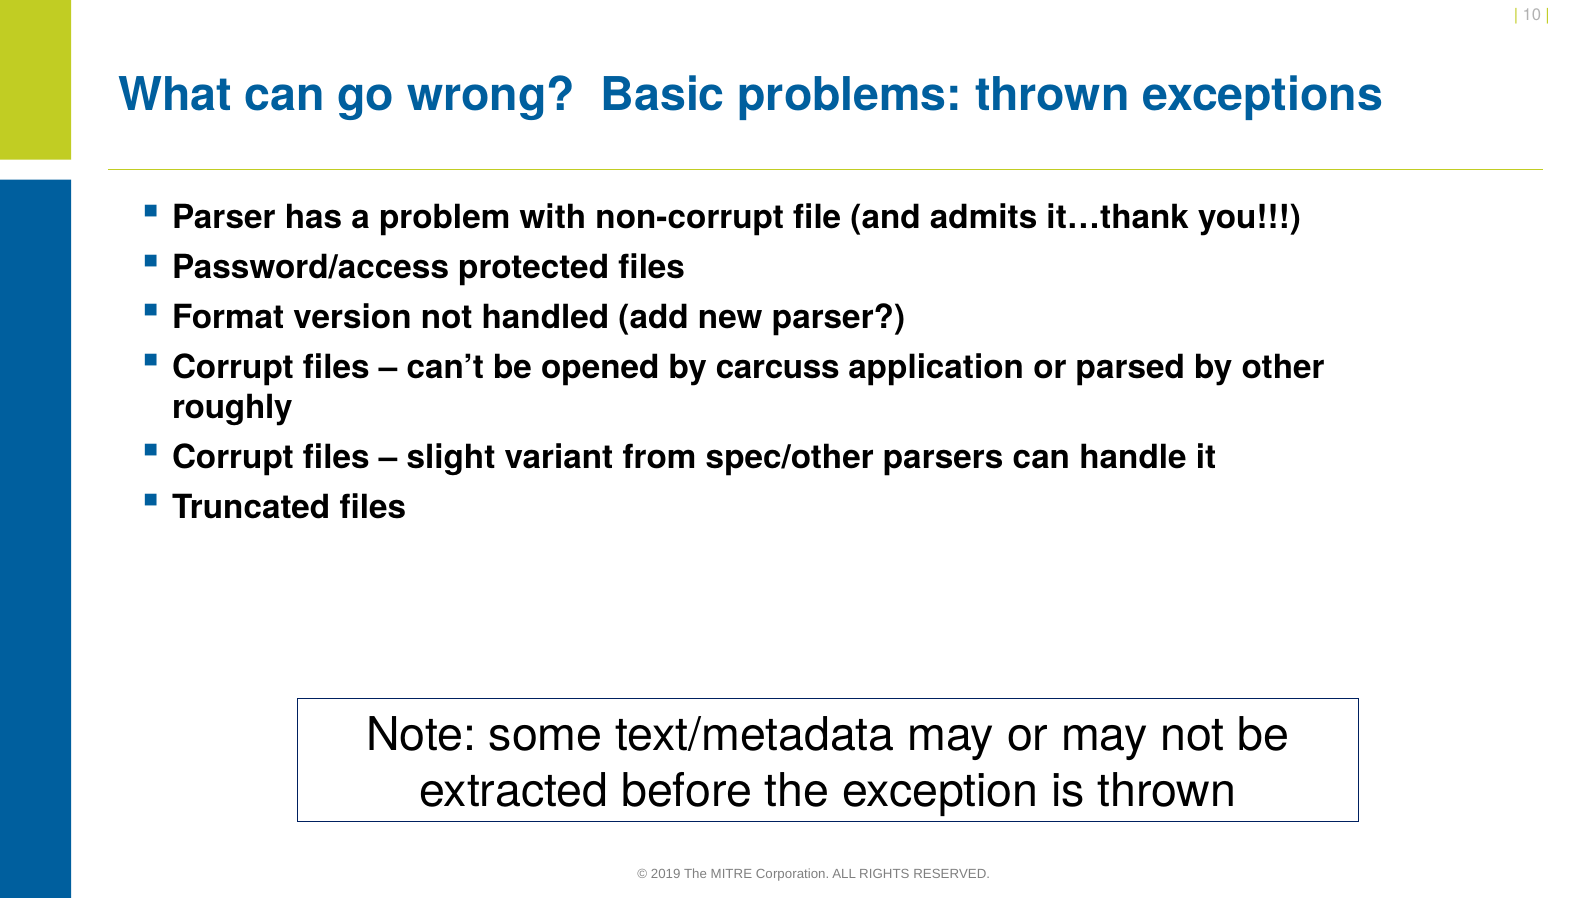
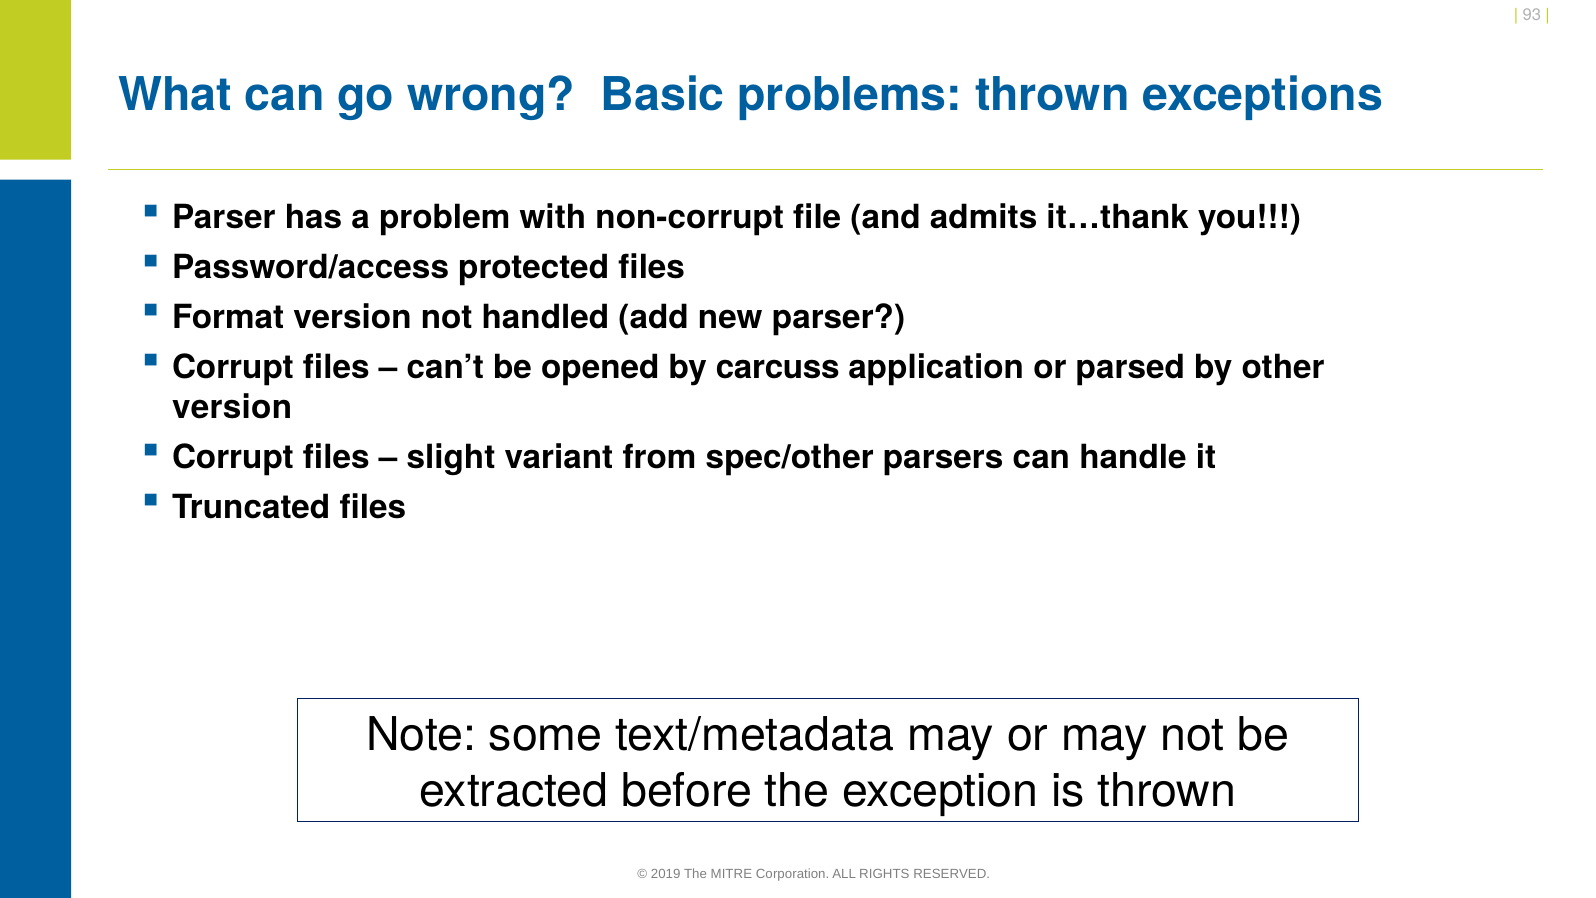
10: 10 -> 93
roughly at (232, 408): roughly -> version
